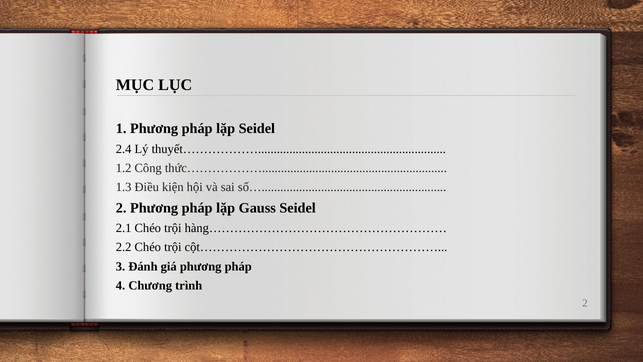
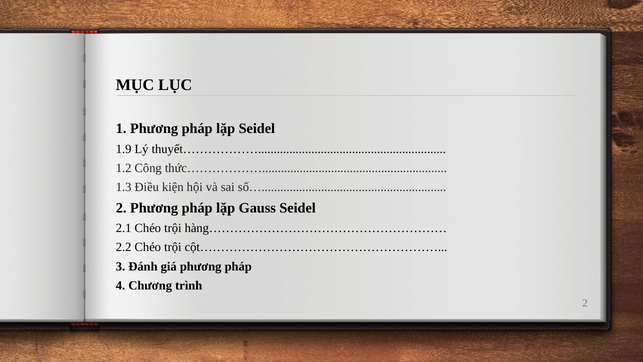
2.4: 2.4 -> 1.9
